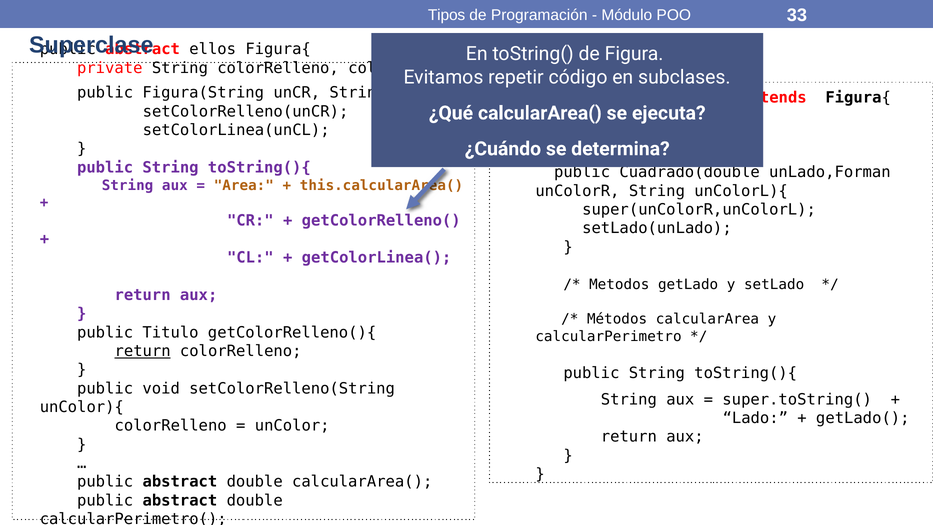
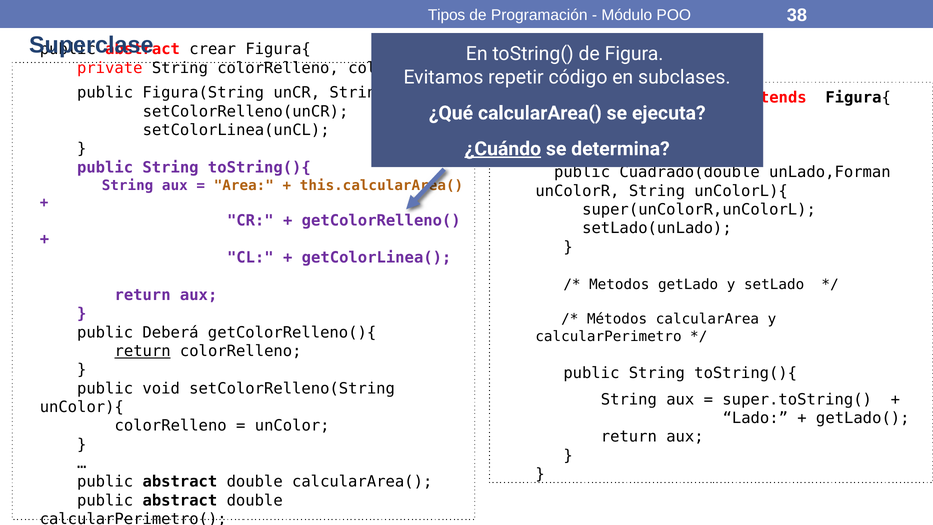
33: 33 -> 38
ellos: ellos -> crear
¿Cuándo underline: none -> present
Titulo: Titulo -> Deberá
